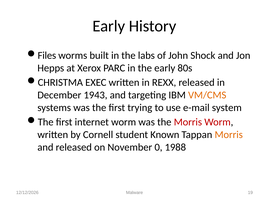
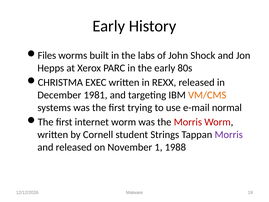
1943: 1943 -> 1981
system: system -> normal
Known: Known -> Strings
Morris at (229, 135) colour: orange -> purple
0: 0 -> 1
